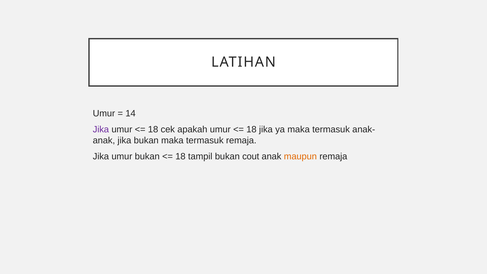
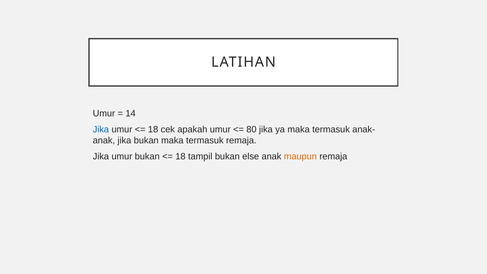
Jika at (101, 129) colour: purple -> blue
18 at (251, 129): 18 -> 80
cout: cout -> else
